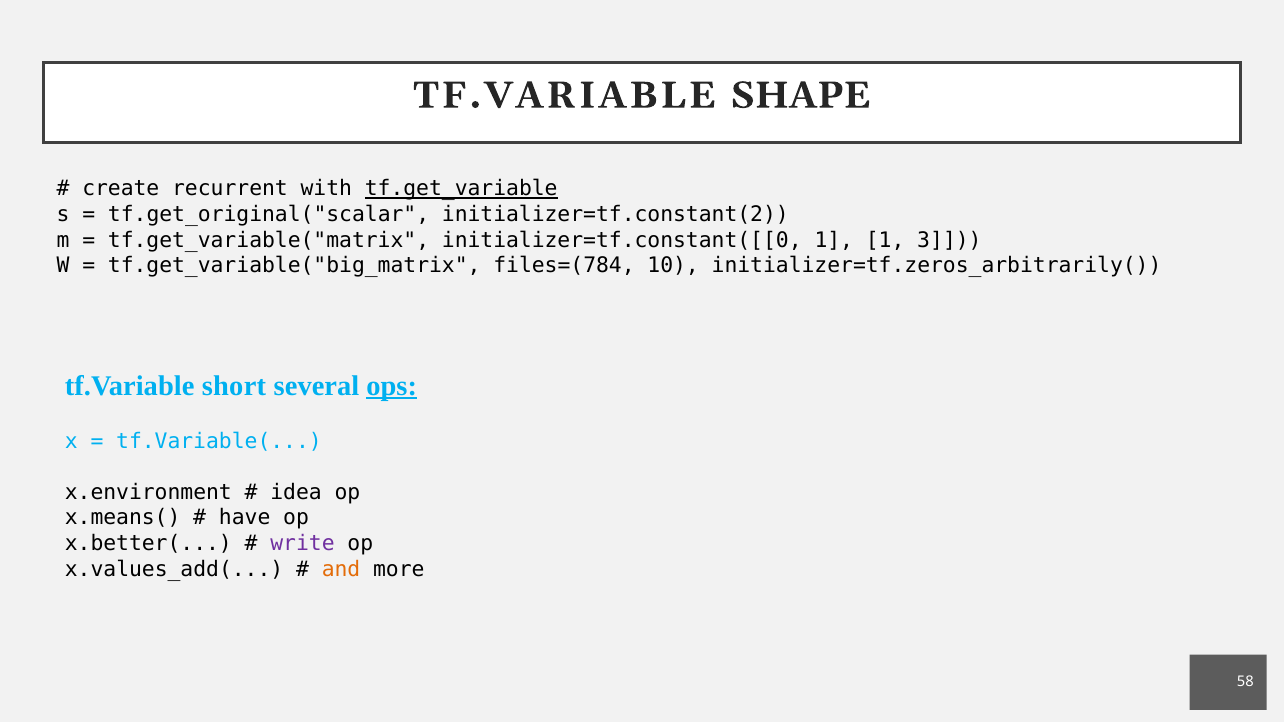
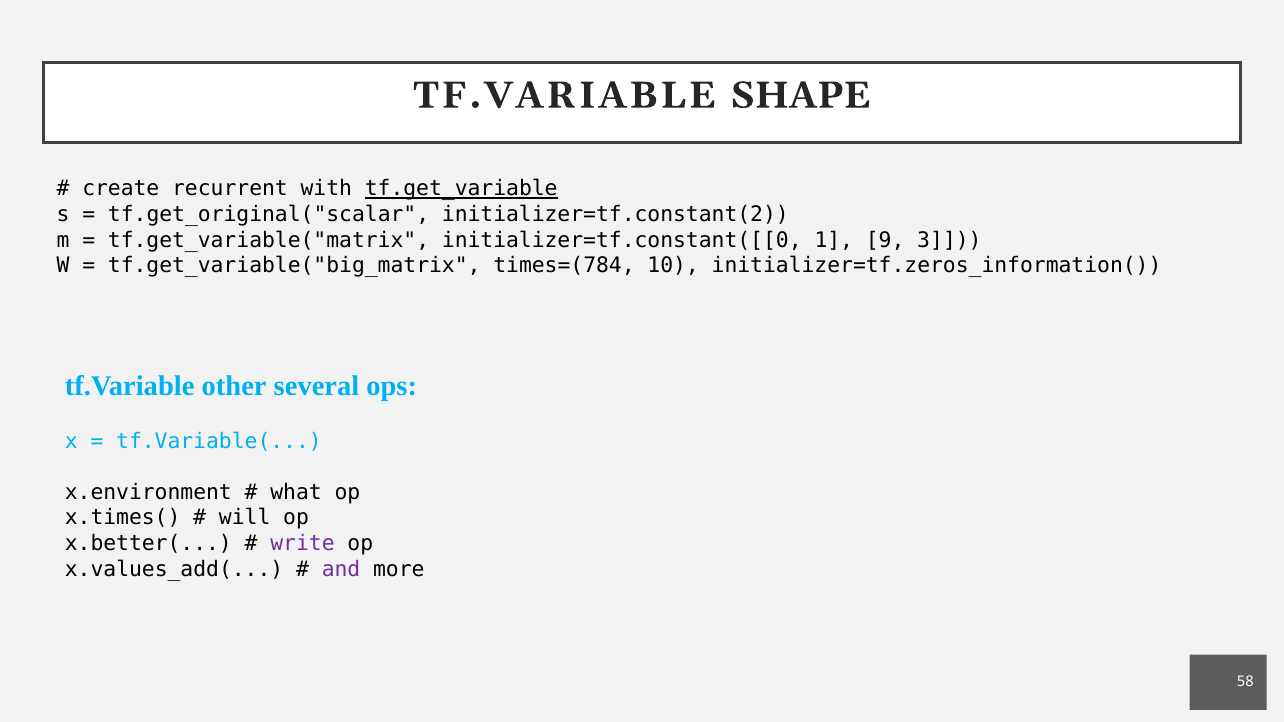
1 1: 1 -> 9
files=(784: files=(784 -> times=(784
initializer=tf.zeros_arbitrarily(: initializer=tf.zeros_arbitrarily( -> initializer=tf.zeros_information(
short: short -> other
ops underline: present -> none
idea: idea -> what
x.means(: x.means( -> x.times(
have: have -> will
and colour: orange -> purple
